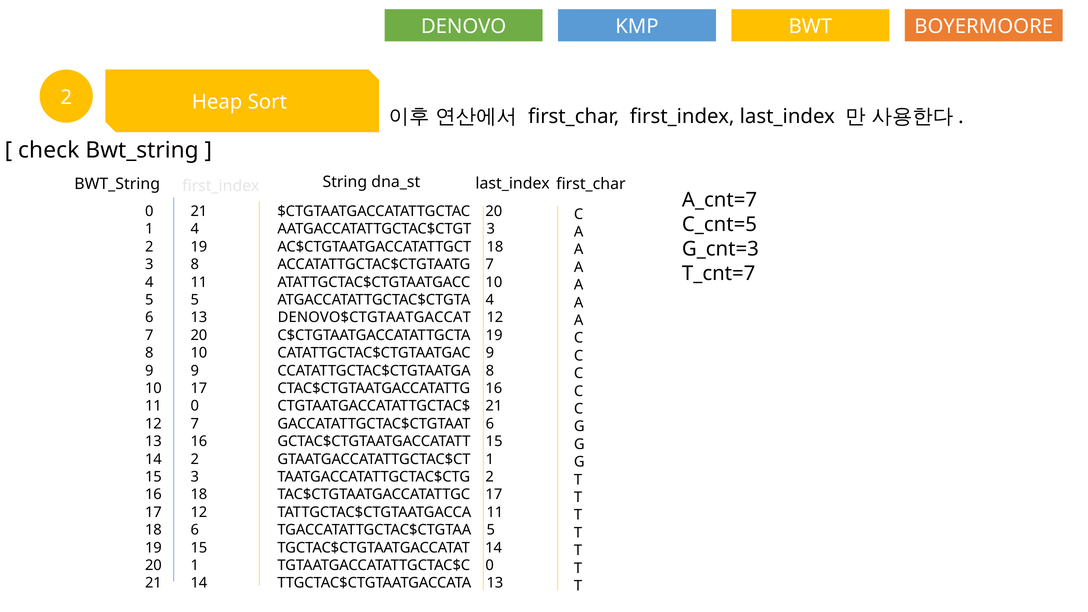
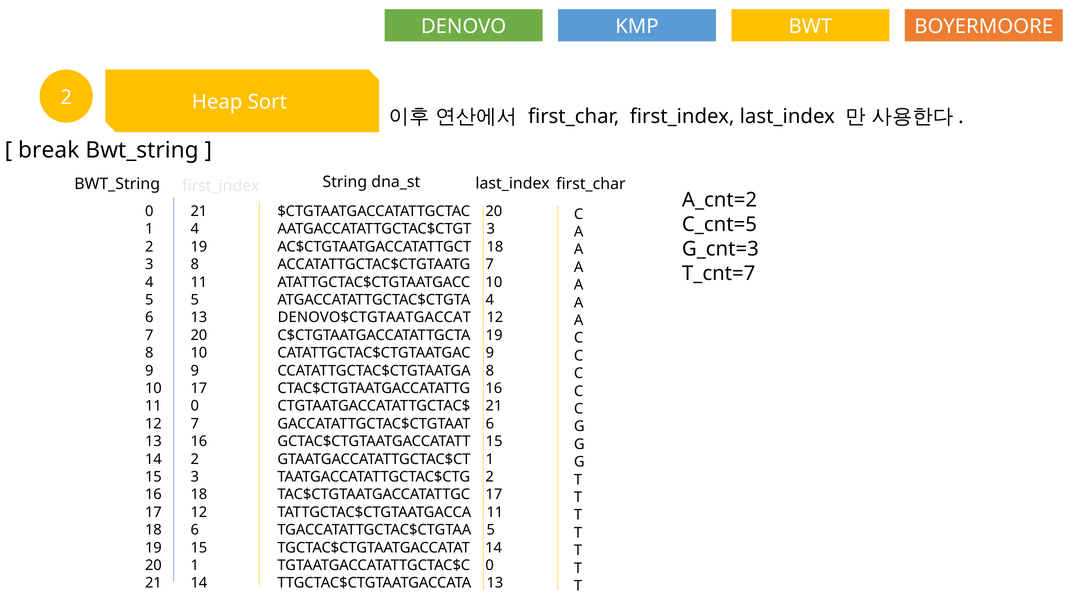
check: check -> break
A_cnt=7: A_cnt=7 -> A_cnt=2
